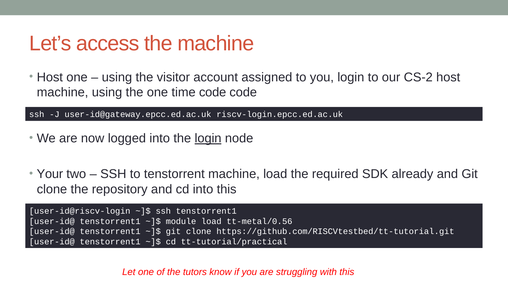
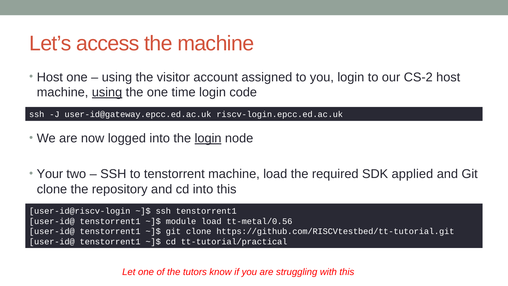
using at (107, 92) underline: none -> present
time code: code -> login
already: already -> applied
